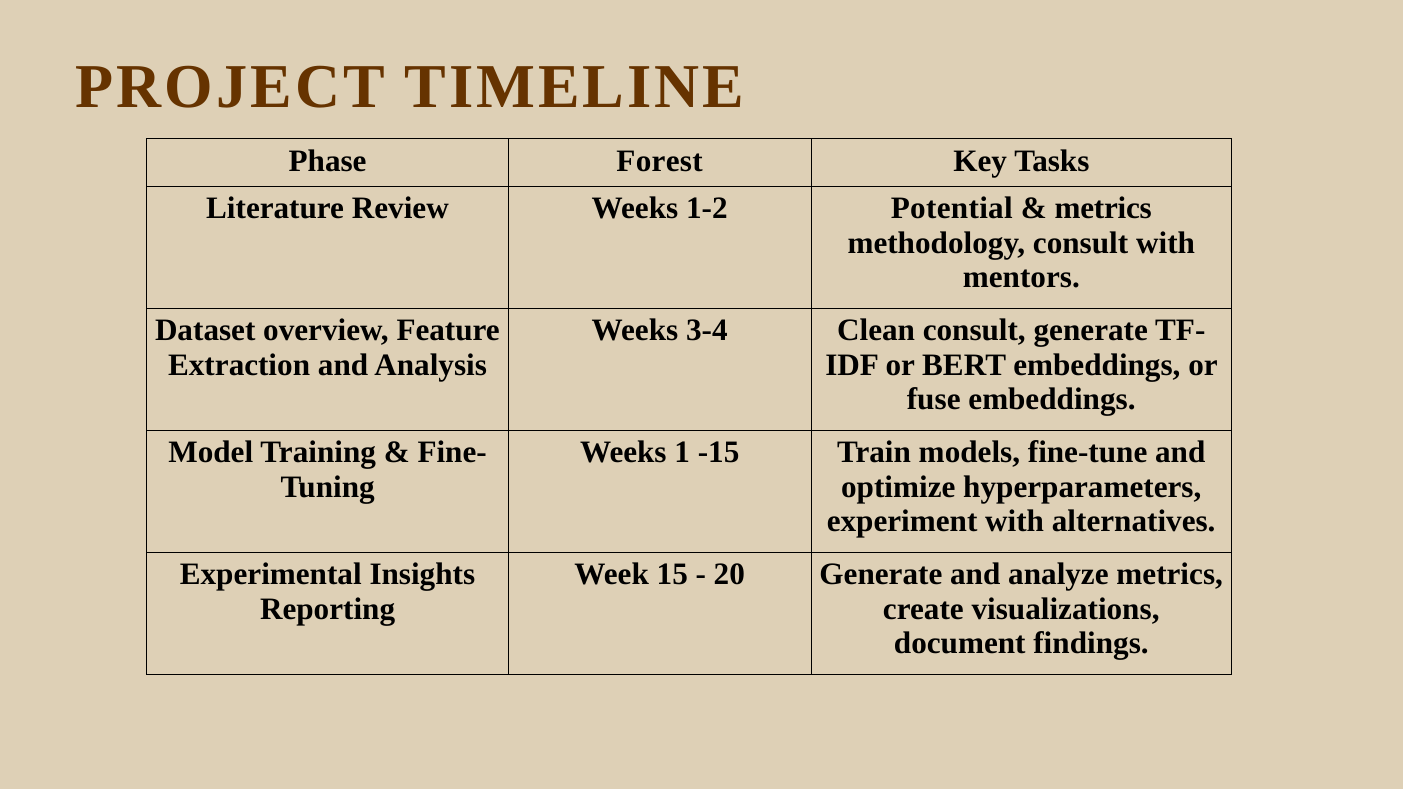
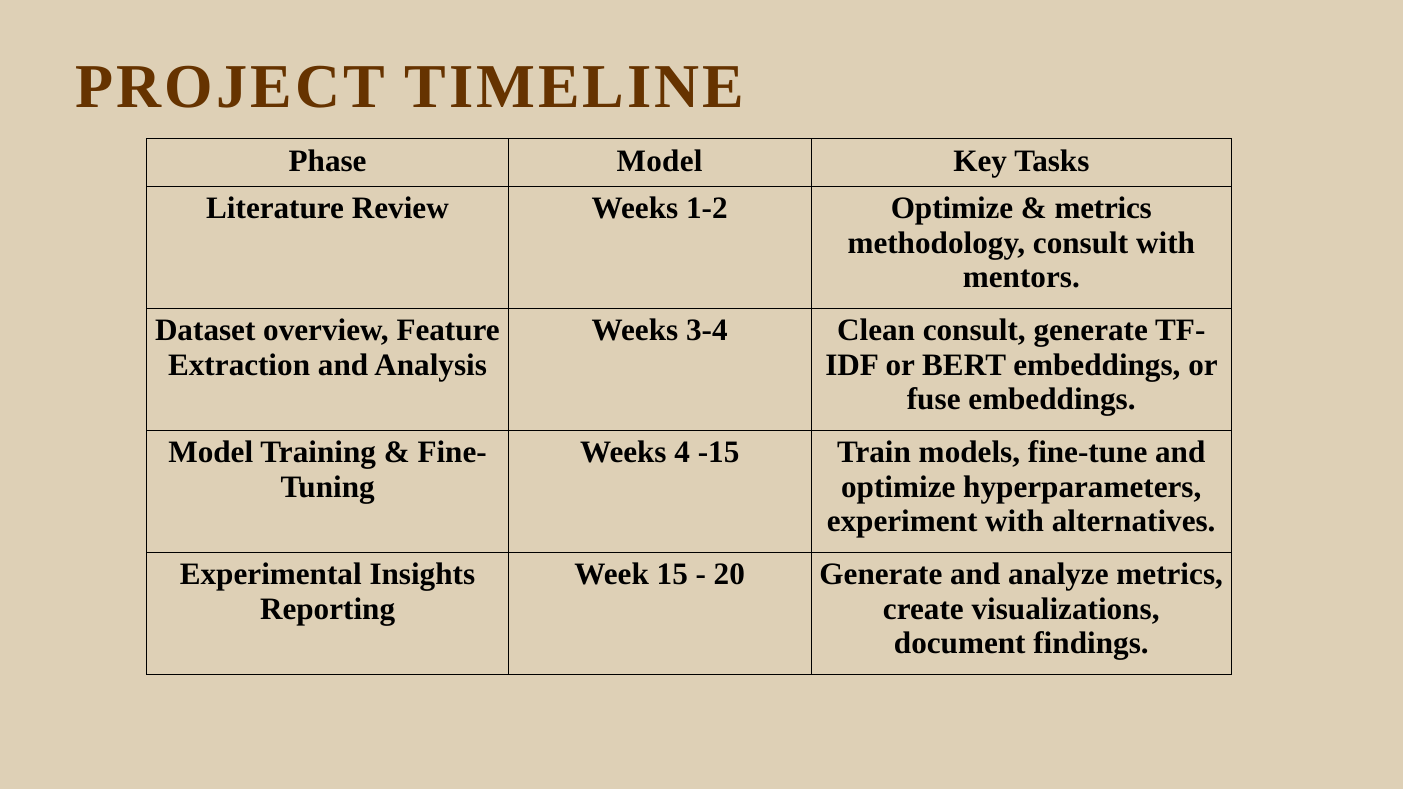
Phase Forest: Forest -> Model
1-2 Potential: Potential -> Optimize
1: 1 -> 4
